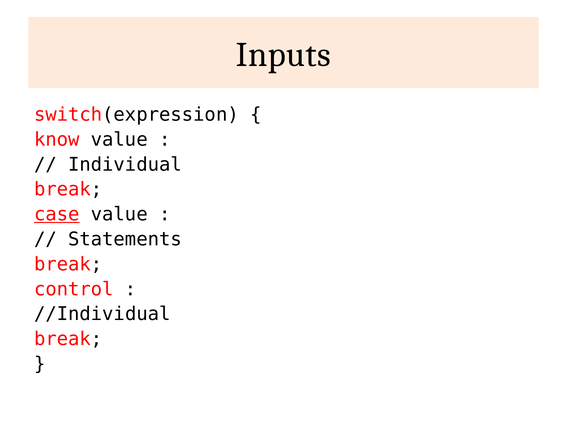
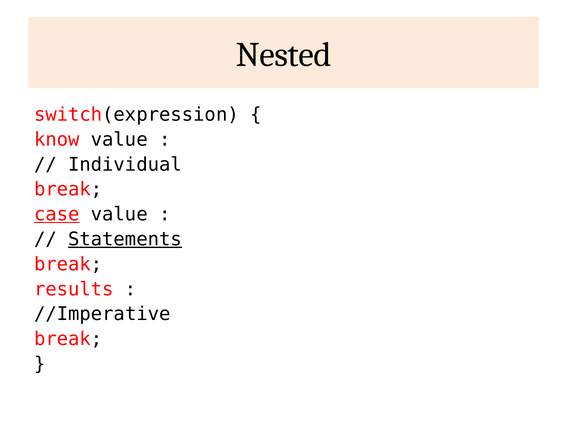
Inputs: Inputs -> Nested
Statements underline: none -> present
control: control -> results
//Individual: //Individual -> //Imperative
